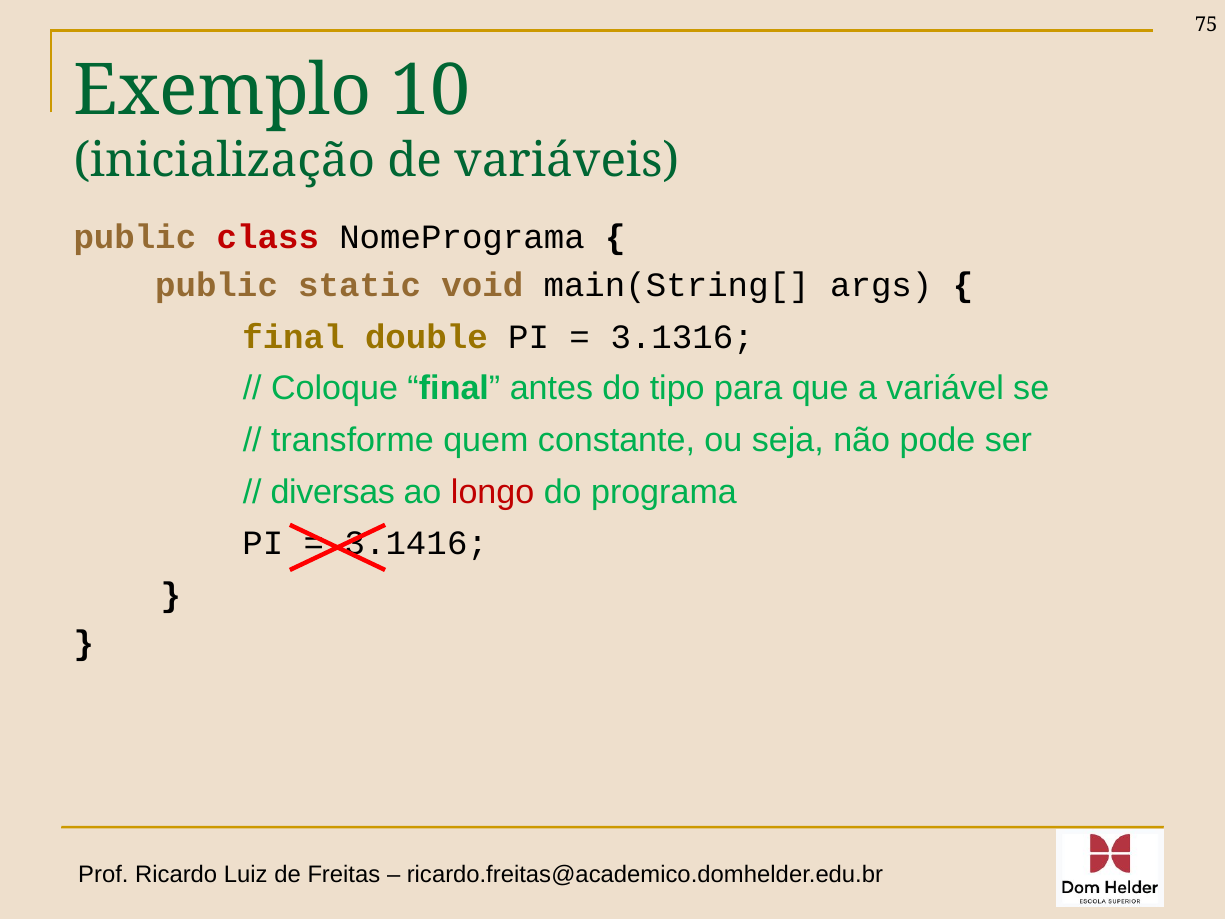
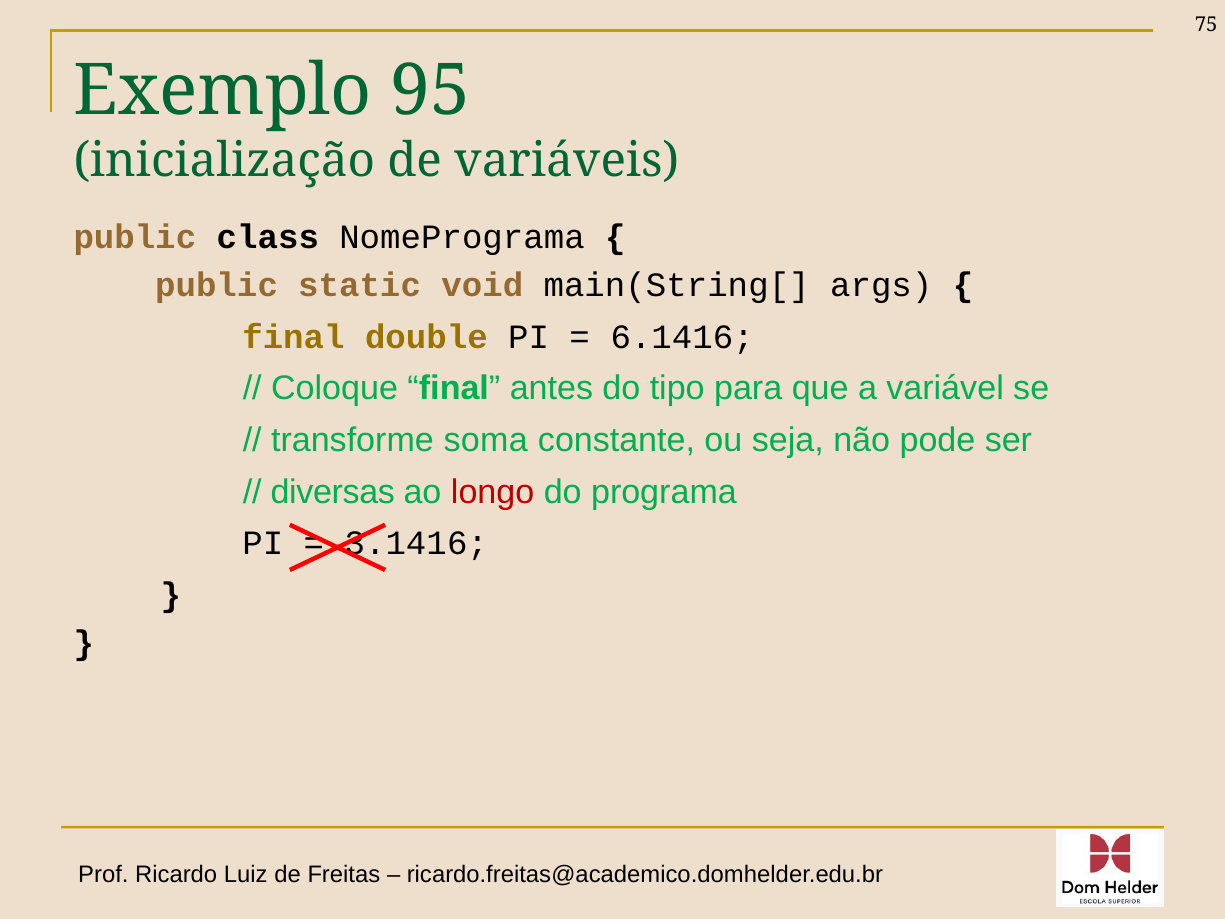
10: 10 -> 95
class colour: red -> black
3.1316: 3.1316 -> 6.1416
quem: quem -> soma
